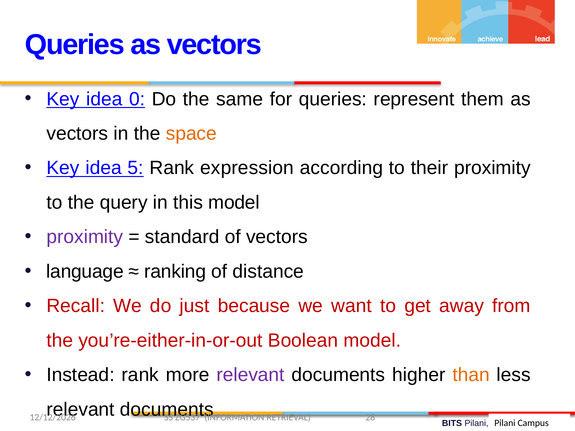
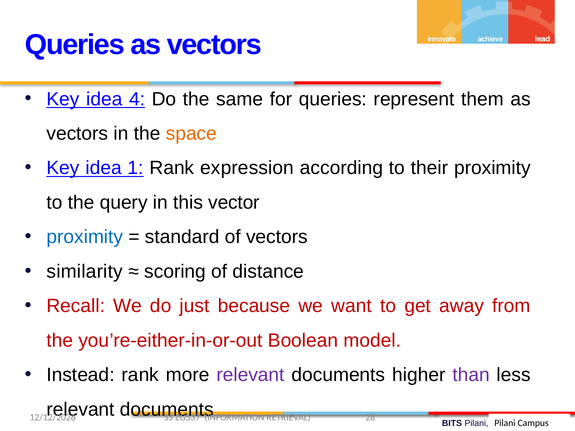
0: 0 -> 4
5: 5 -> 1
this model: model -> vector
proximity at (85, 237) colour: purple -> blue
language: language -> similarity
ranking: ranking -> scoring
than colour: orange -> purple
